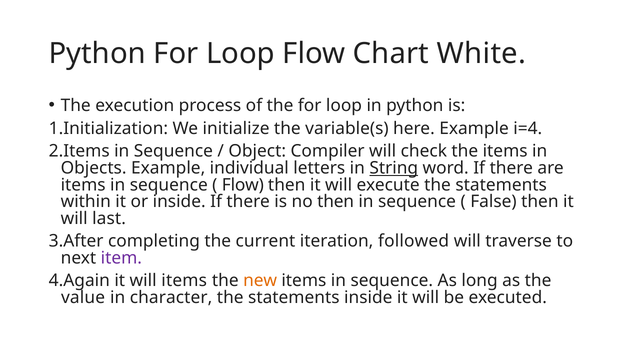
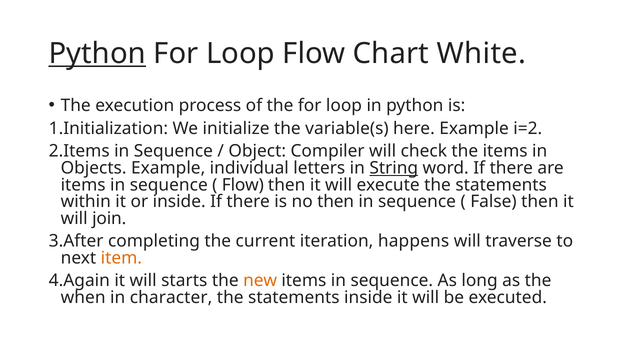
Python at (97, 54) underline: none -> present
i=4: i=4 -> i=2
last: last -> join
followed: followed -> happens
item colour: purple -> orange
will items: items -> starts
value: value -> when
